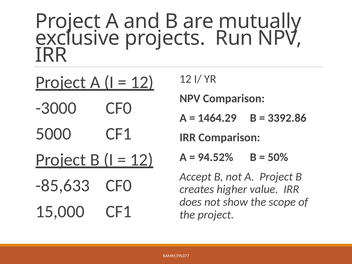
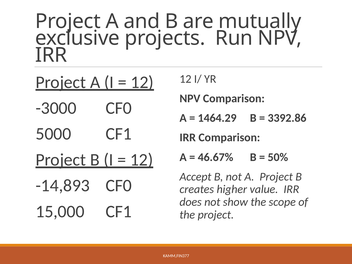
94.52%: 94.52% -> 46.67%
-85,633: -85,633 -> -14,893
